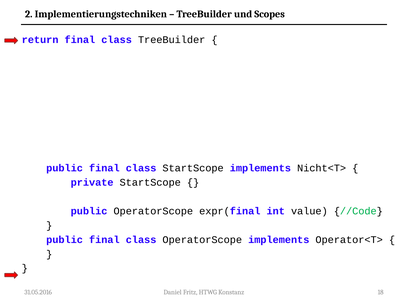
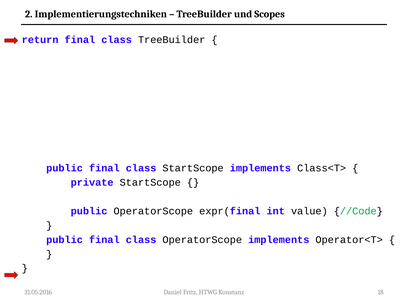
Nicht<T>: Nicht<T> -> Class<T>
